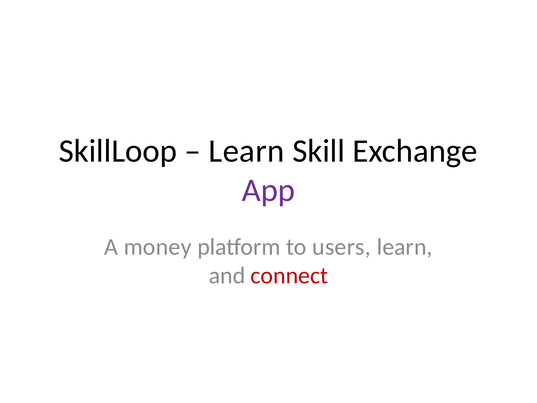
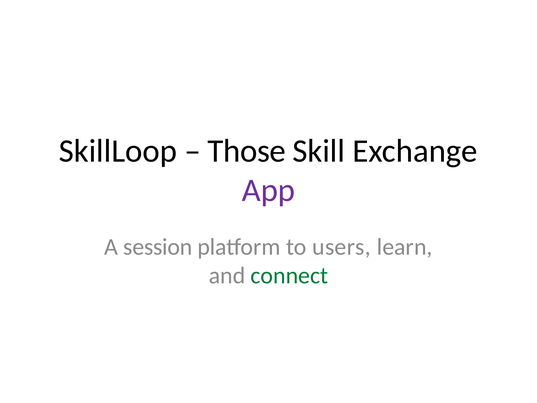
Learn at (246, 151): Learn -> Those
money: money -> session
connect colour: red -> green
